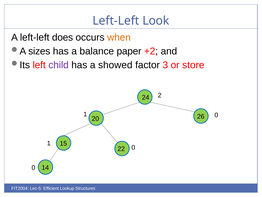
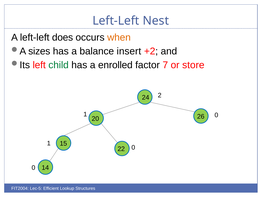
Look: Look -> Nest
paper: paper -> insert
child colour: purple -> green
showed: showed -> enrolled
3: 3 -> 7
